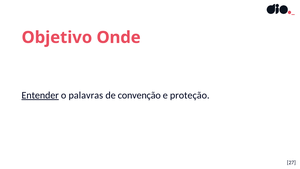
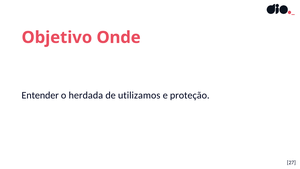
Entender underline: present -> none
palavras: palavras -> herdada
convenção: convenção -> utilizamos
